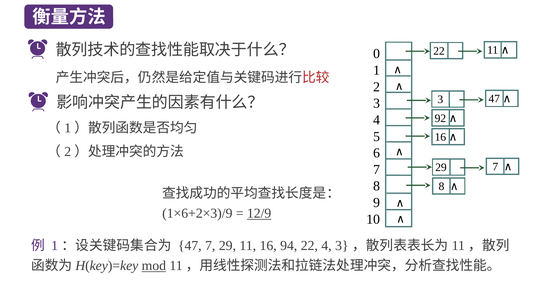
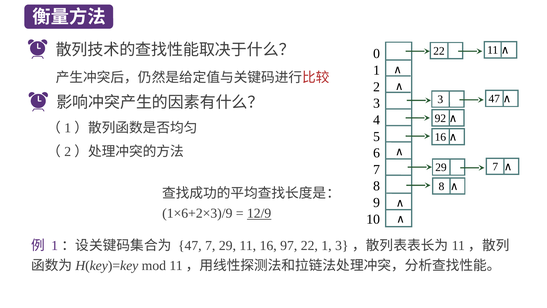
94: 94 -> 97
22 4: 4 -> 1
mod underline: present -> none
